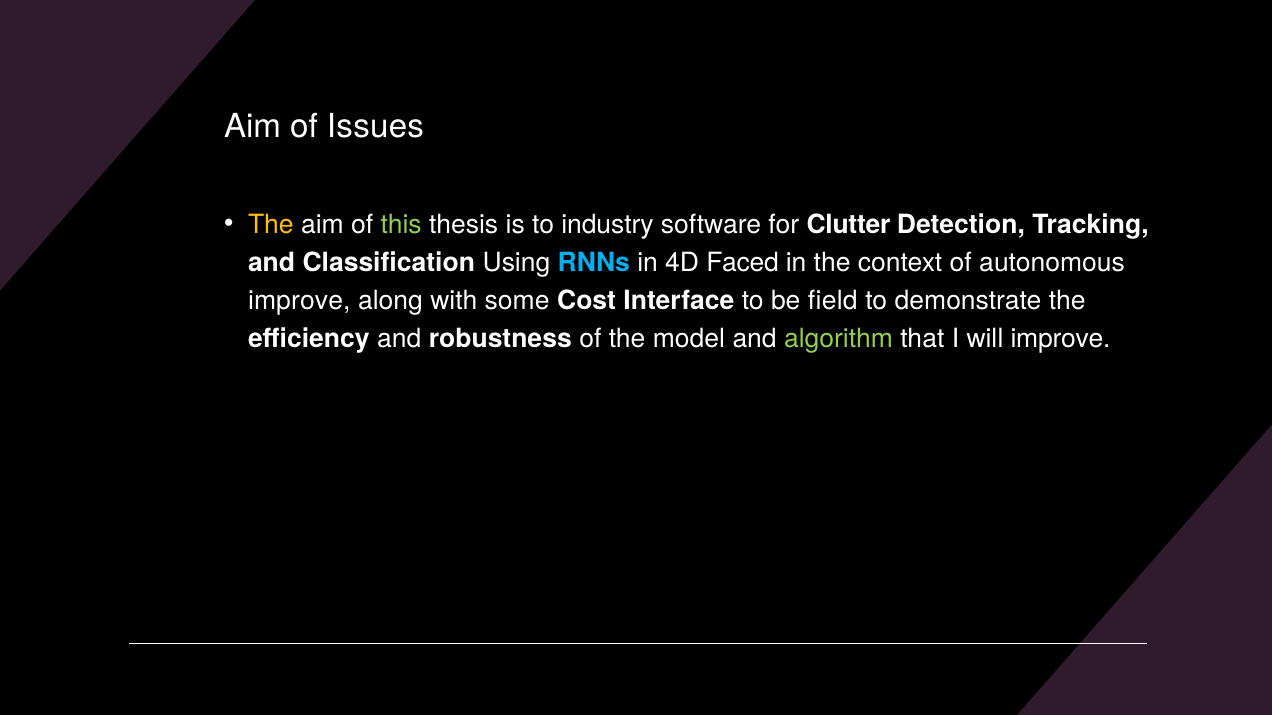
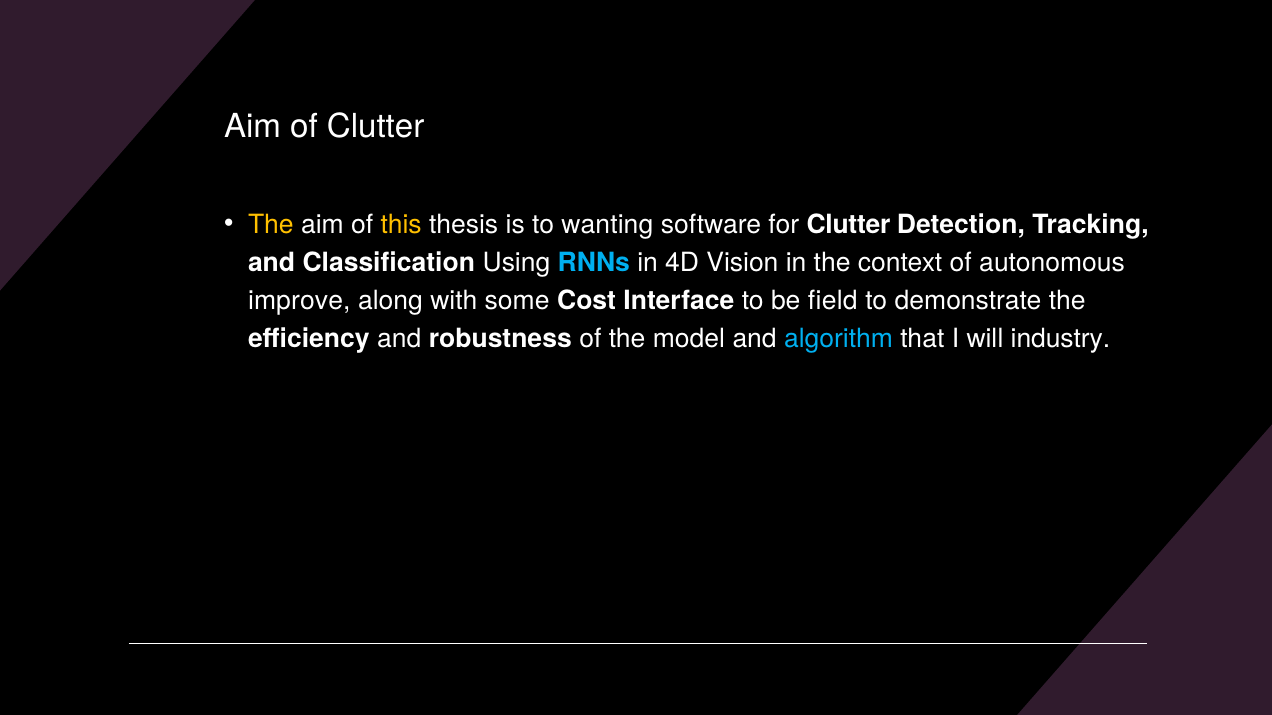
of Issues: Issues -> Clutter
this colour: light green -> yellow
industry: industry -> wanting
Faced: Faced -> Vision
algorithm colour: light green -> light blue
will improve: improve -> industry
